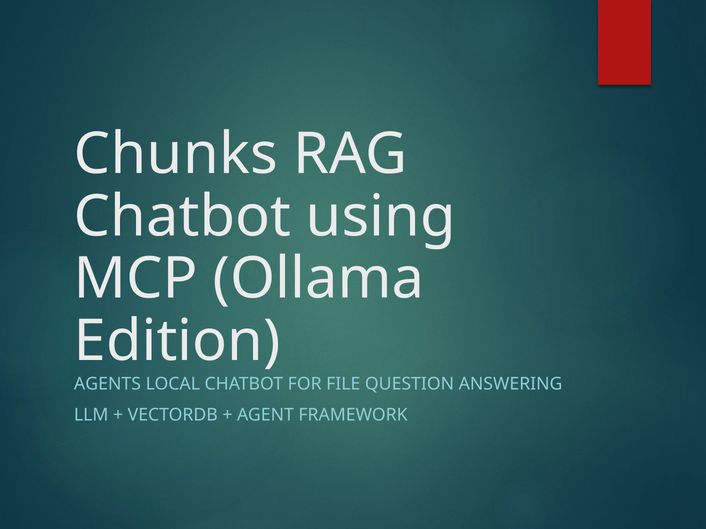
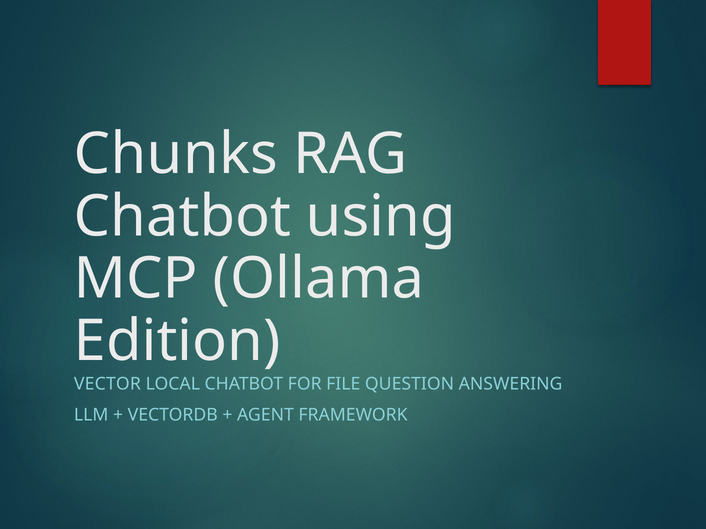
AGENTS: AGENTS -> VECTOR
